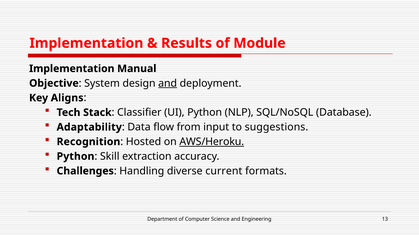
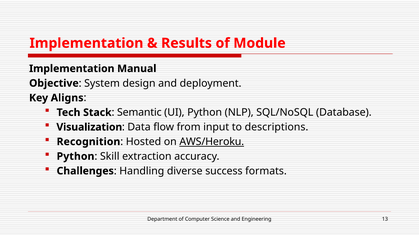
and at (168, 83) underline: present -> none
Classifier: Classifier -> Semantic
Adaptability: Adaptability -> Visualization
suggestions: suggestions -> descriptions
current: current -> success
